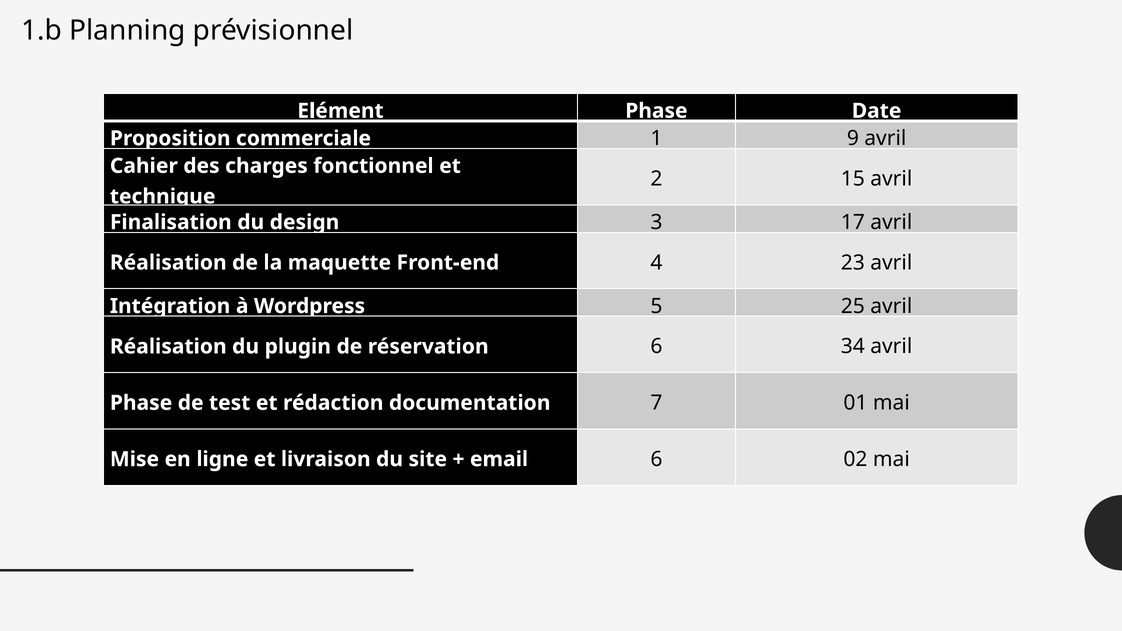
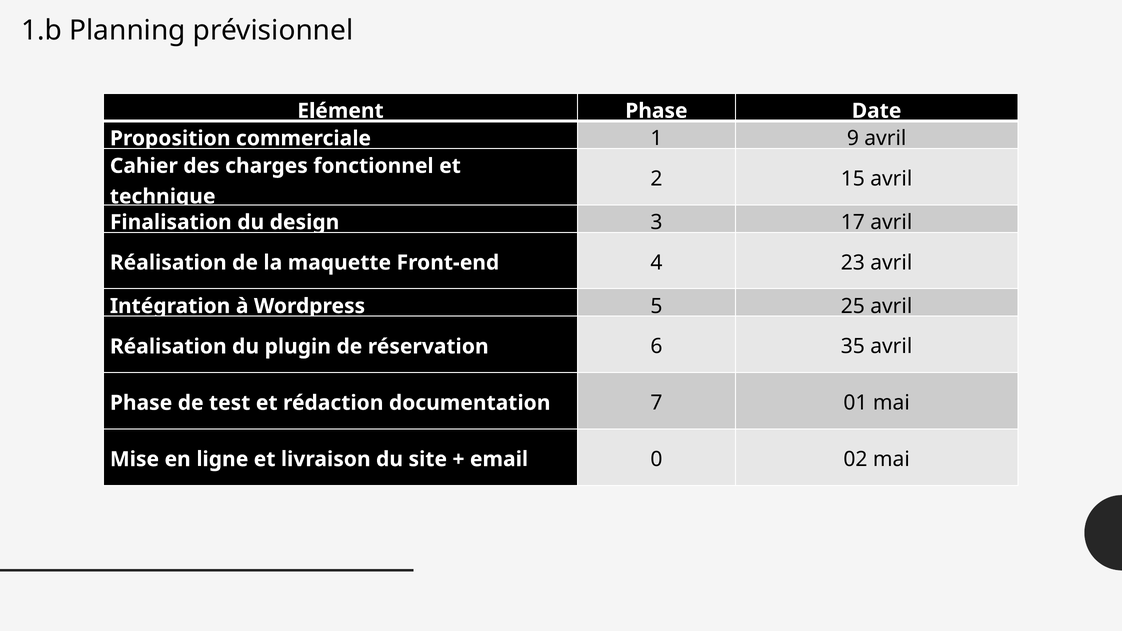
34: 34 -> 35
email 6: 6 -> 0
